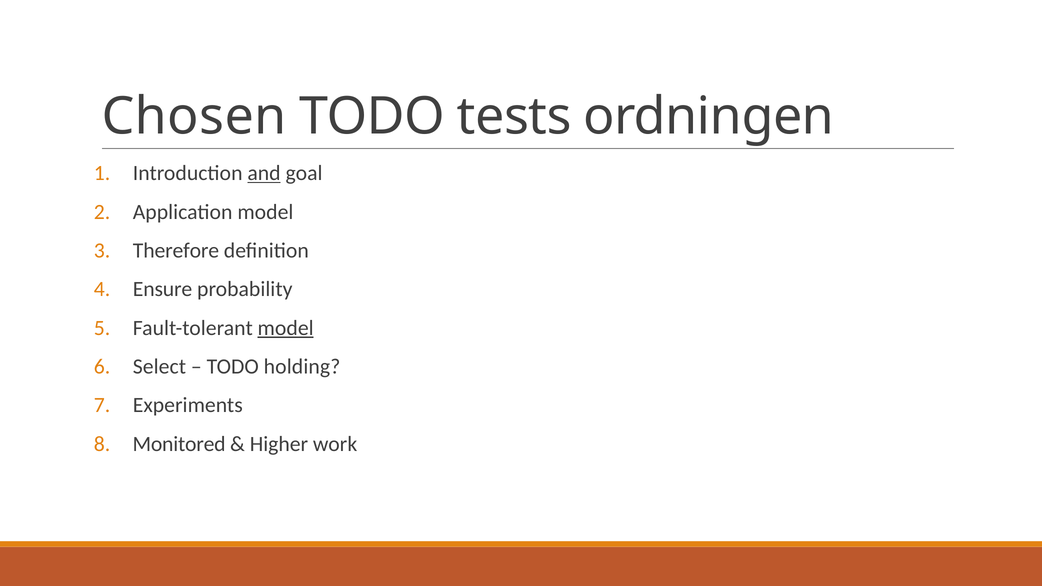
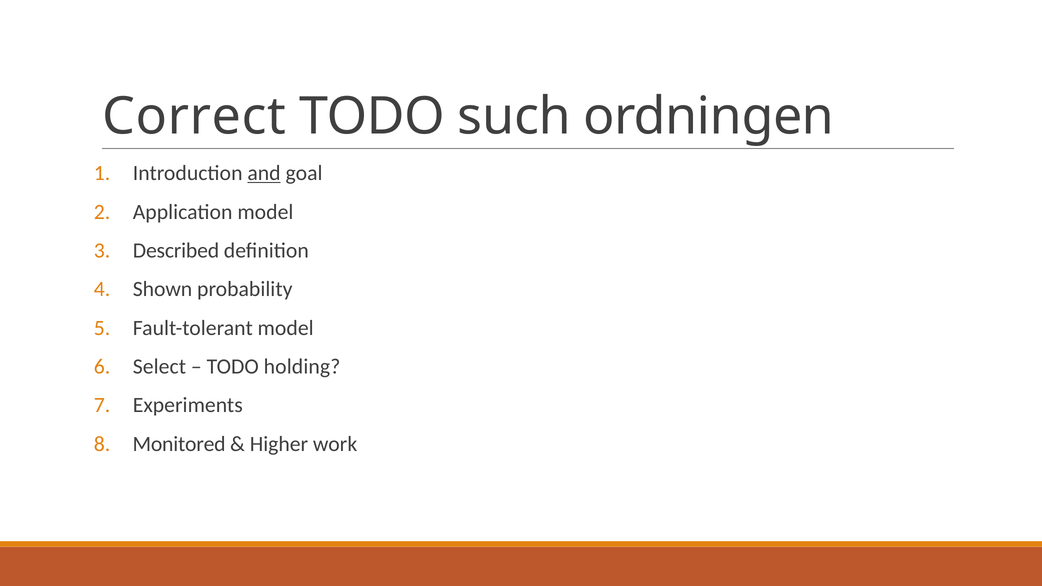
Chosen: Chosen -> Correct
tests: tests -> such
Therefore: Therefore -> Described
Ensure: Ensure -> Shown
model at (286, 328) underline: present -> none
